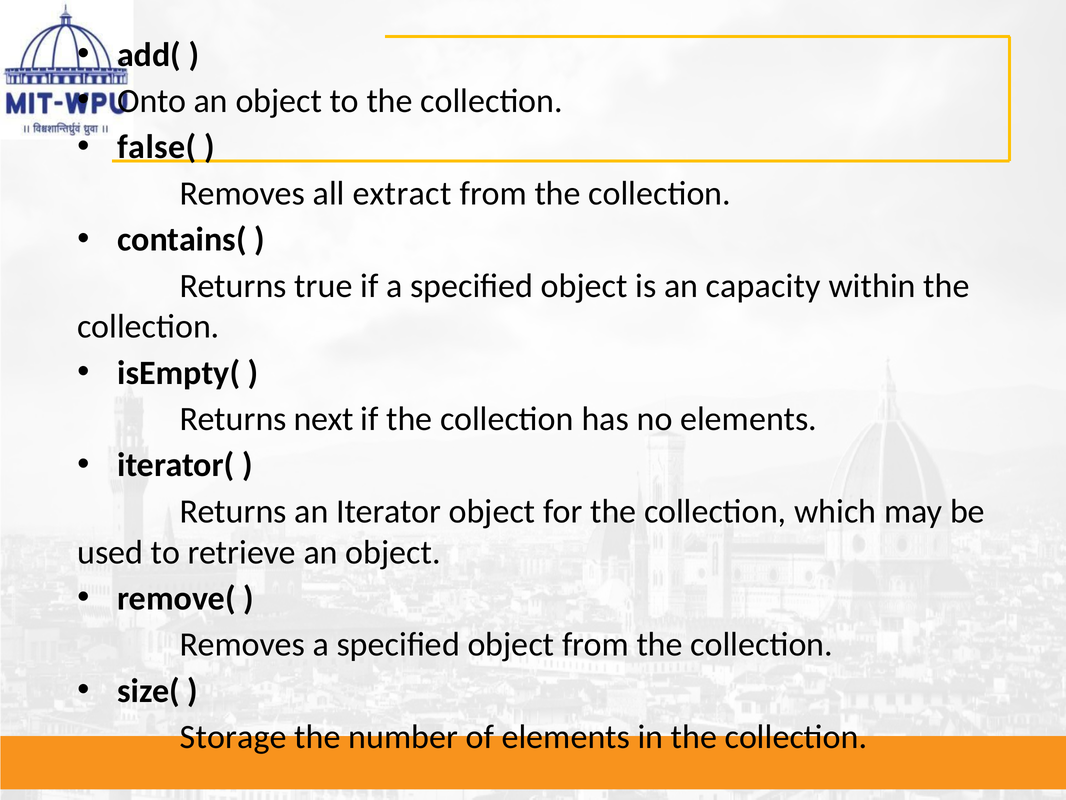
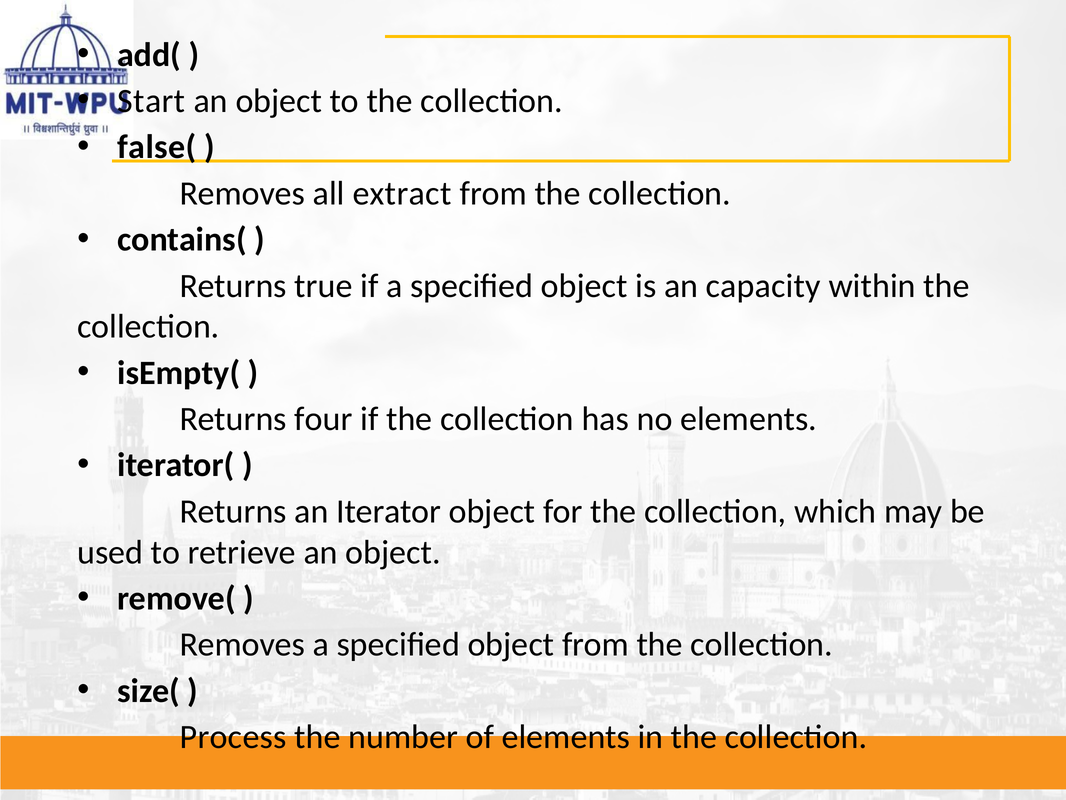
Onto: Onto -> Start
next: next -> four
Storage: Storage -> Process
